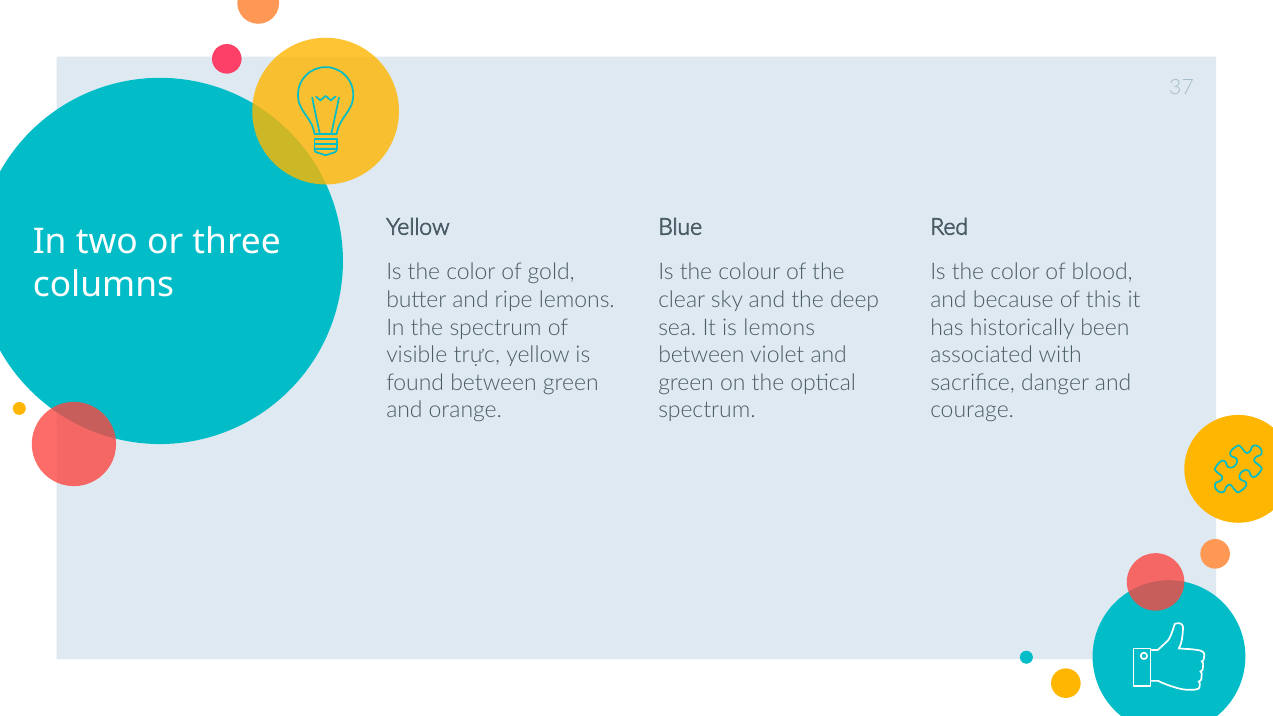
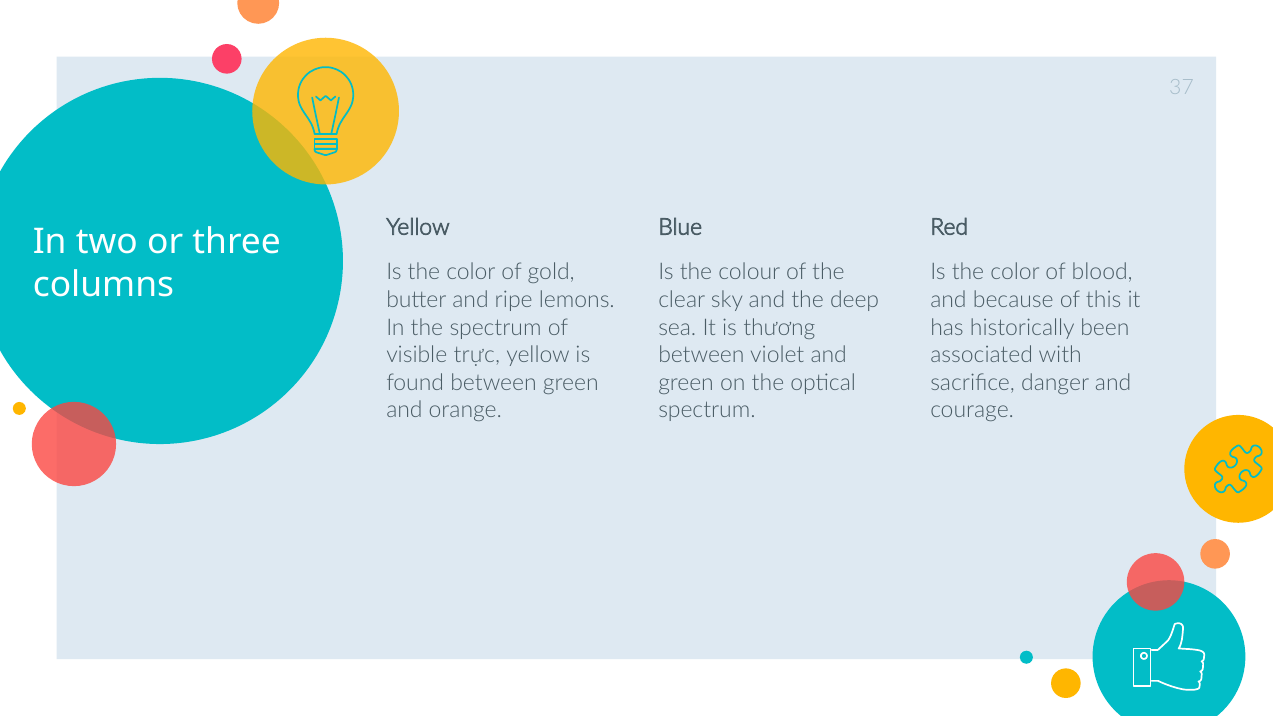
is lemons: lemons -> thương
